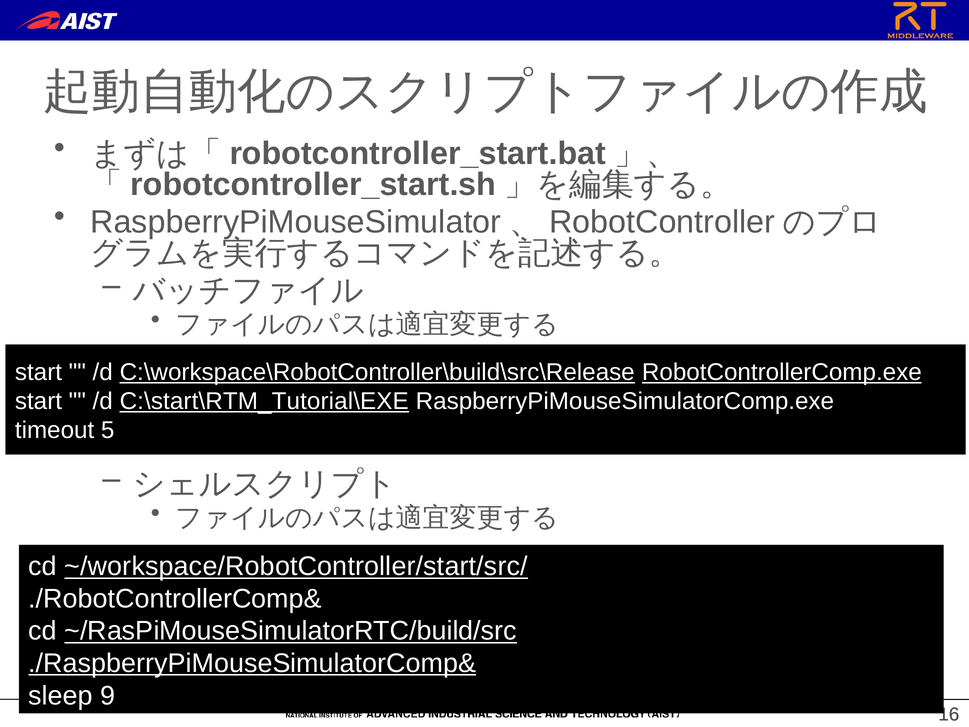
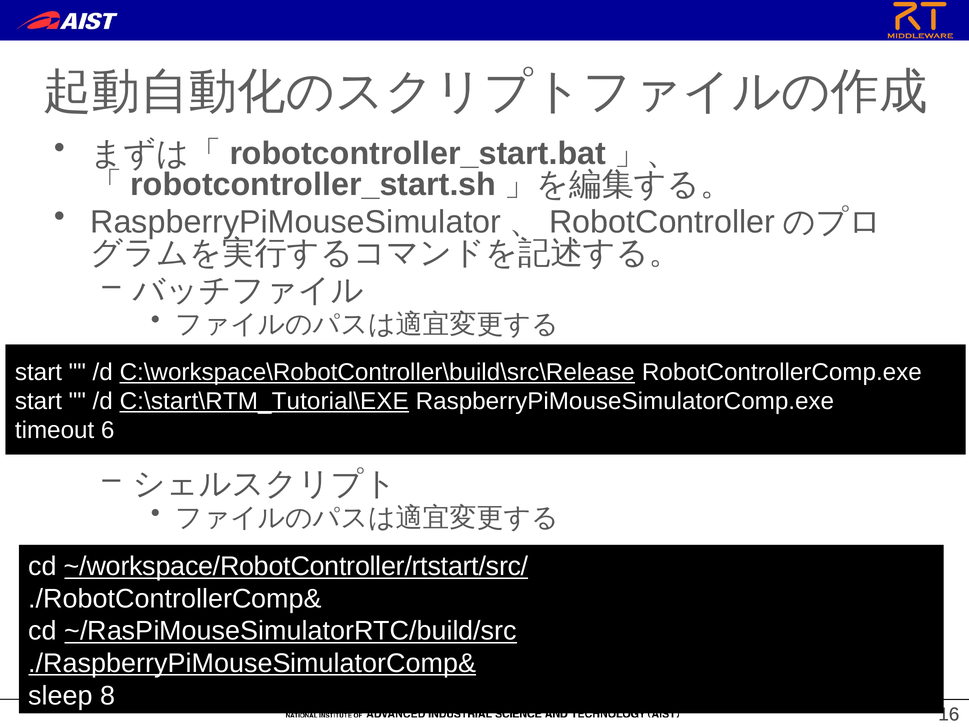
RobotControllerComp.exe underline: present -> none
5: 5 -> 6
~/workspace/RobotController/start/src/: ~/workspace/RobotController/start/src/ -> ~/workspace/RobotController/rtstart/src/
9: 9 -> 8
